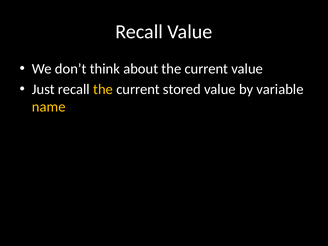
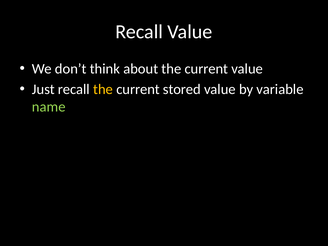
name colour: yellow -> light green
